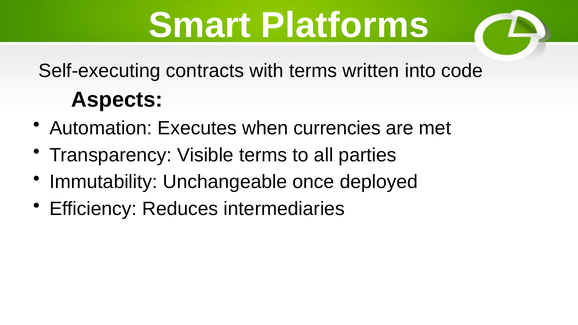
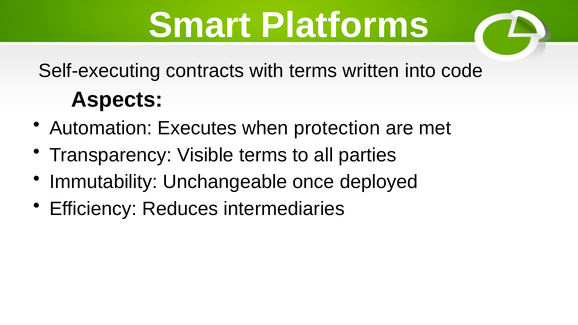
currencies: currencies -> protection
